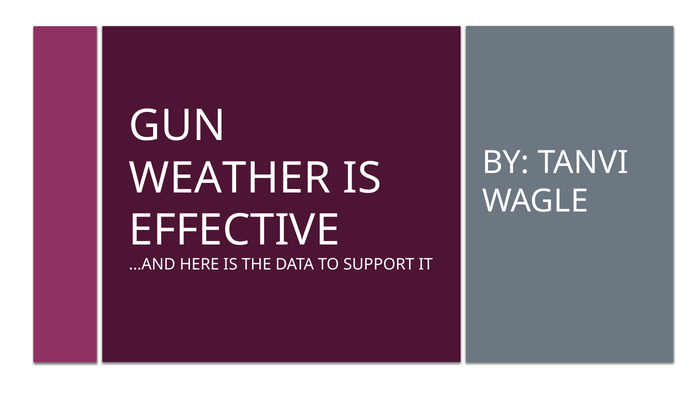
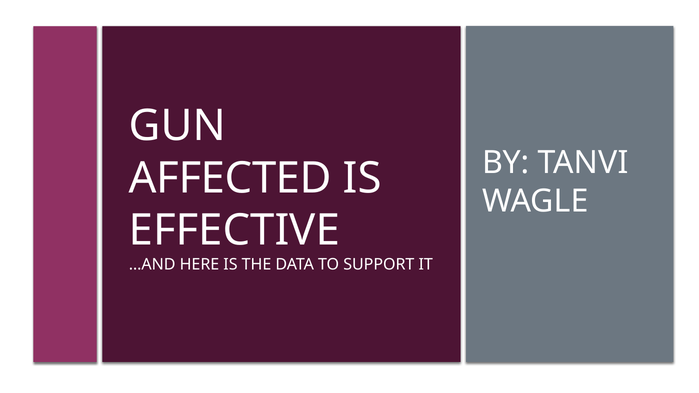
WEATHER: WEATHER -> AFFECTED
